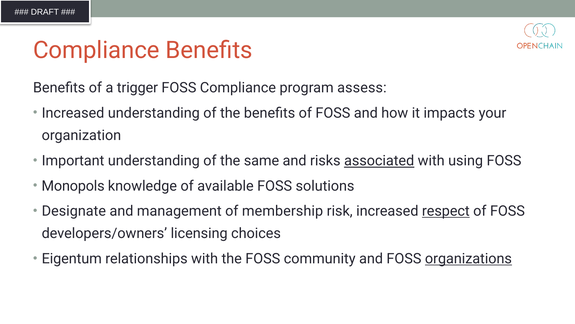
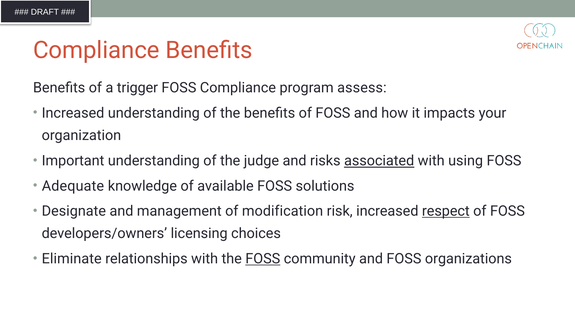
same: same -> judge
Monopols: Monopols -> Adequate
membership: membership -> modification
Eigentum: Eigentum -> Eliminate
FOSS at (263, 258) underline: none -> present
organizations underline: present -> none
